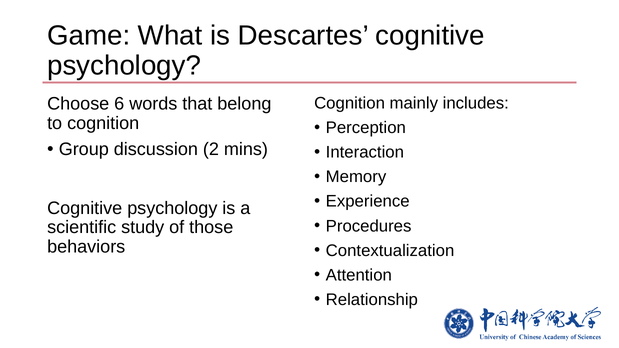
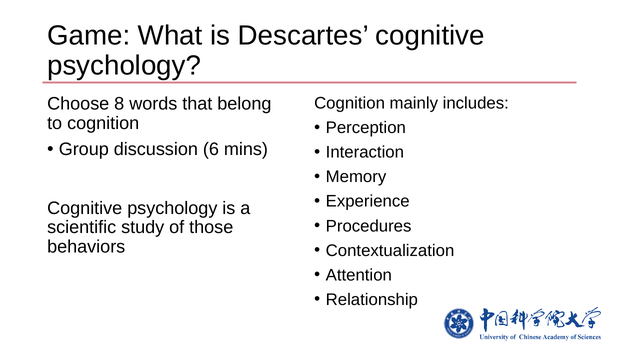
6: 6 -> 8
2: 2 -> 6
